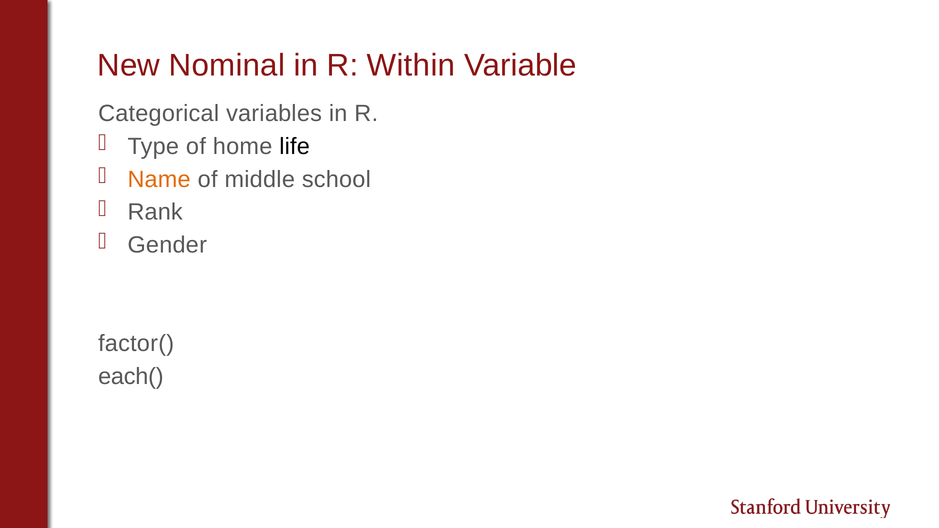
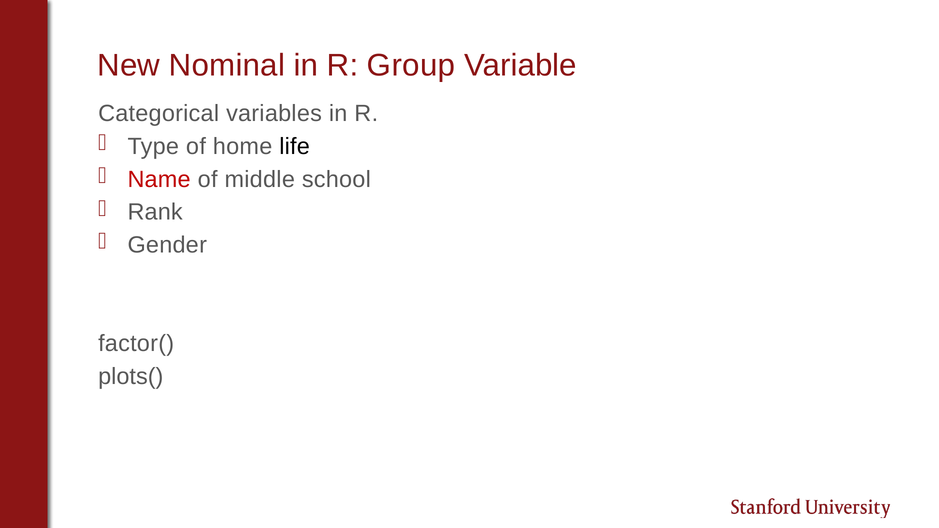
Within: Within -> Group
Name colour: orange -> red
each(: each( -> plots(
